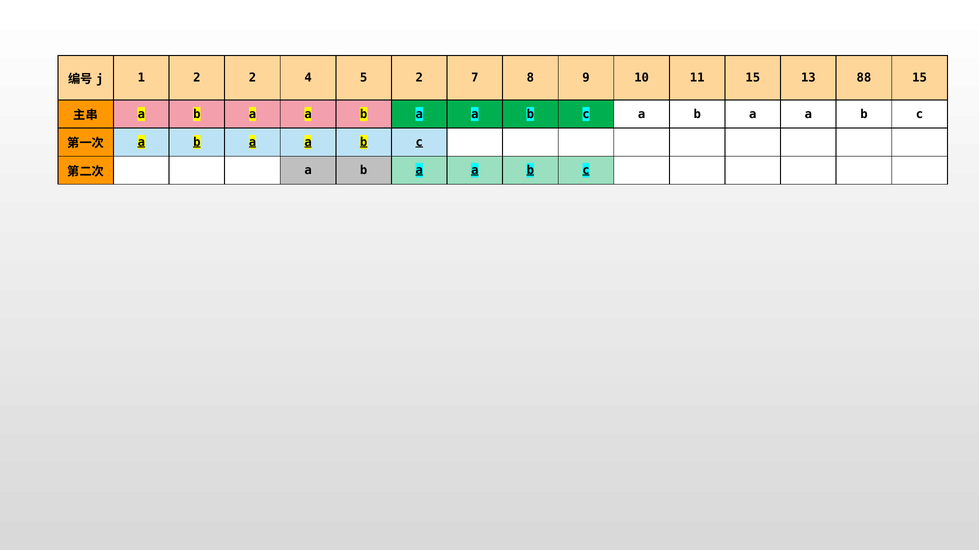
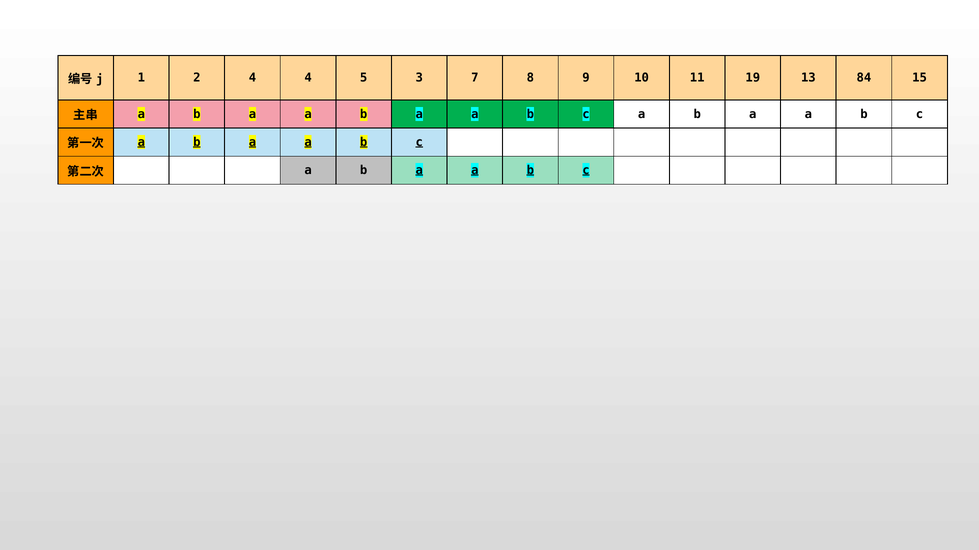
2 2: 2 -> 4
5 2: 2 -> 3
11 15: 15 -> 19
88: 88 -> 84
